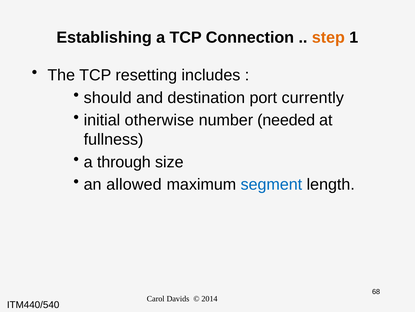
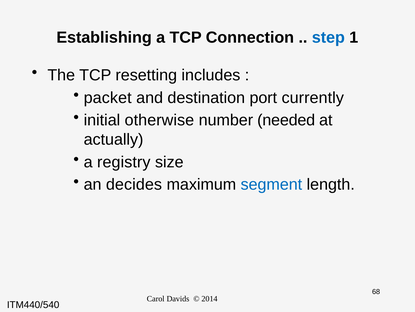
step colour: orange -> blue
should: should -> packet
fullness: fullness -> actually
through: through -> registry
allowed: allowed -> decides
